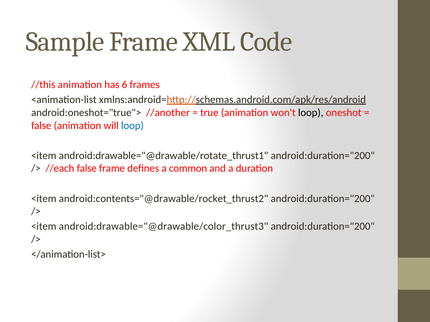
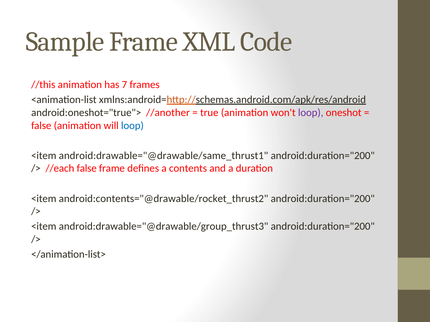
6: 6 -> 7
loop at (311, 113) colour: black -> purple
android:drawable="@drawable/rotate_thrust1: android:drawable="@drawable/rotate_thrust1 -> android:drawable="@drawable/same_thrust1
common: common -> contents
android:drawable="@drawable/color_thrust3: android:drawable="@drawable/color_thrust3 -> android:drawable="@drawable/group_thrust3
